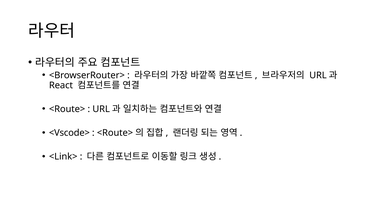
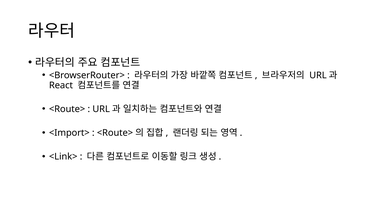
<Vscode>: <Vscode> -> <Import>
